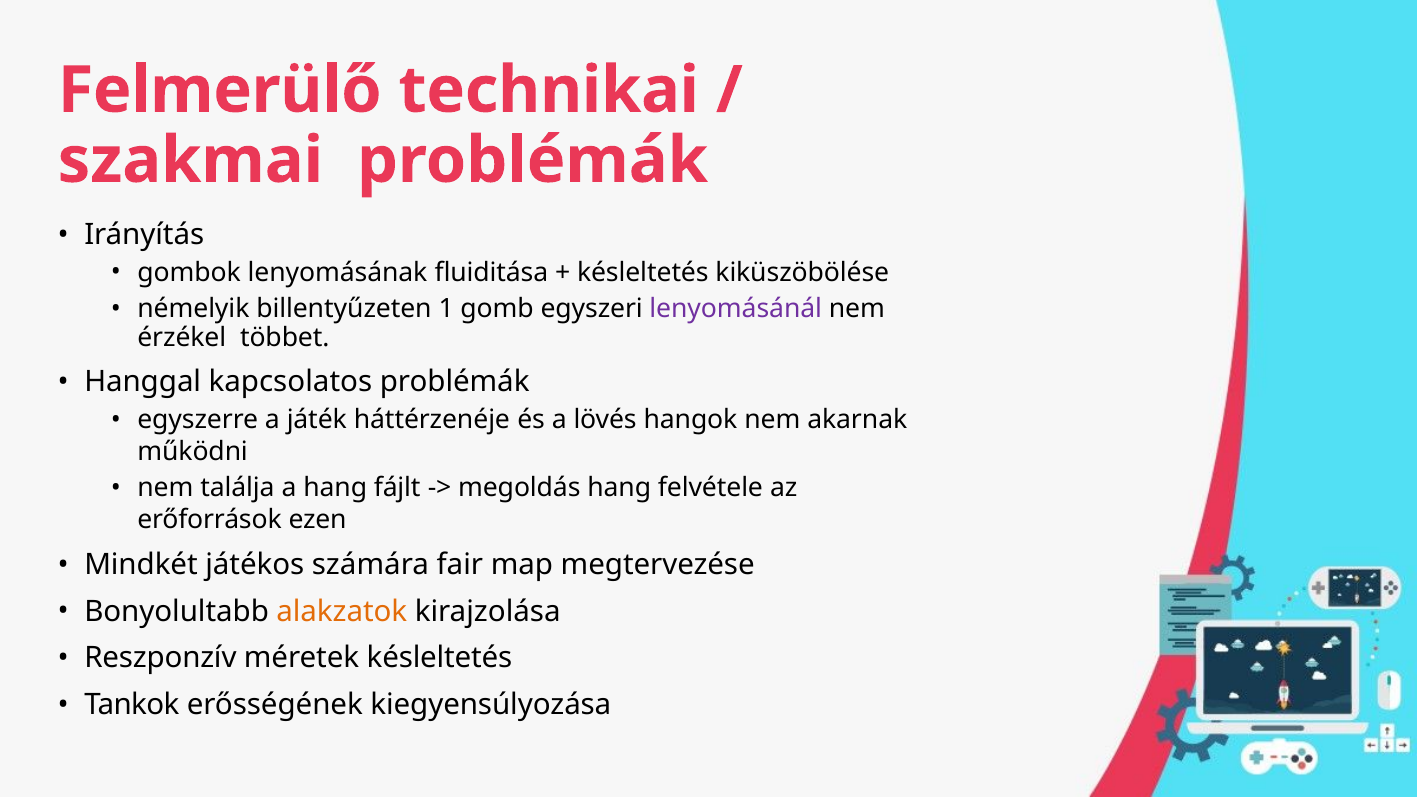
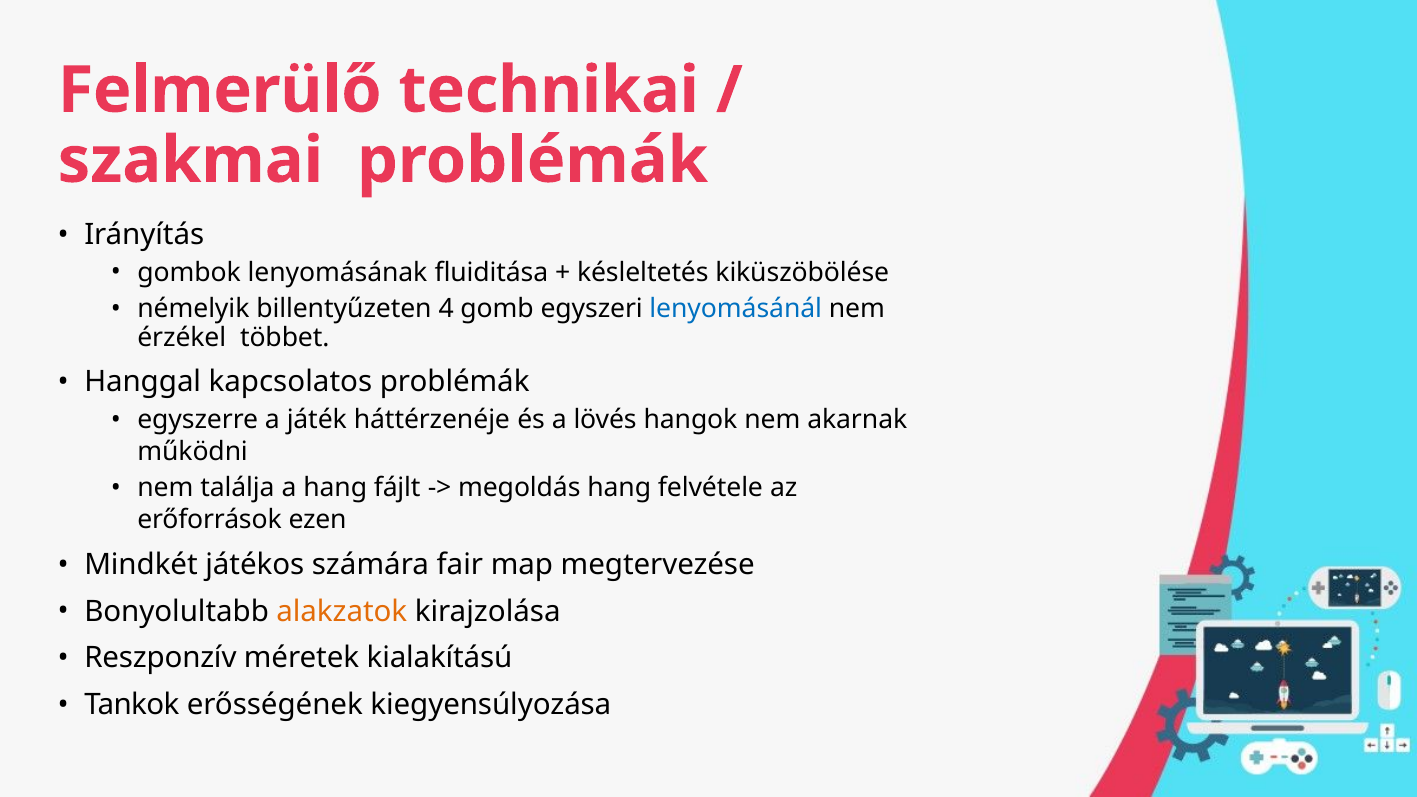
1: 1 -> 4
lenyomásánál colour: purple -> blue
méretek késleltetés: késleltetés -> kialakítású
